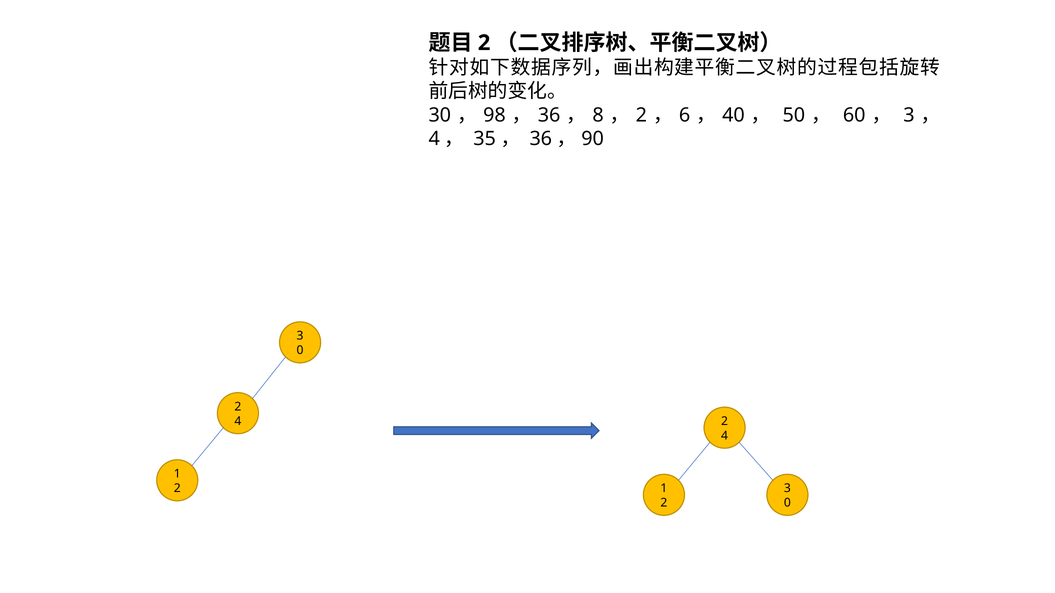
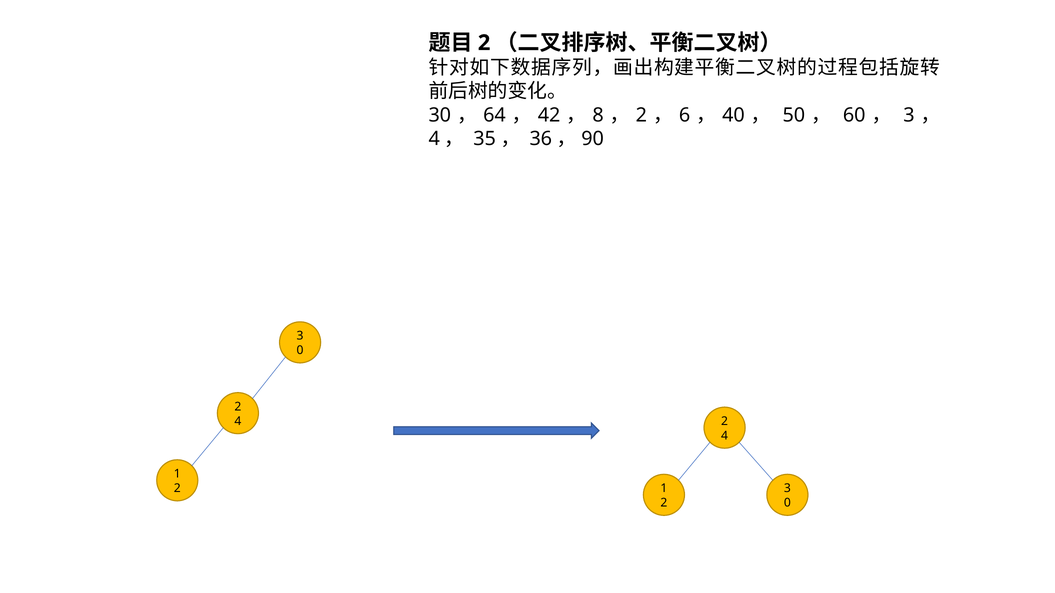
98: 98 -> 64
36: 36 -> 42
